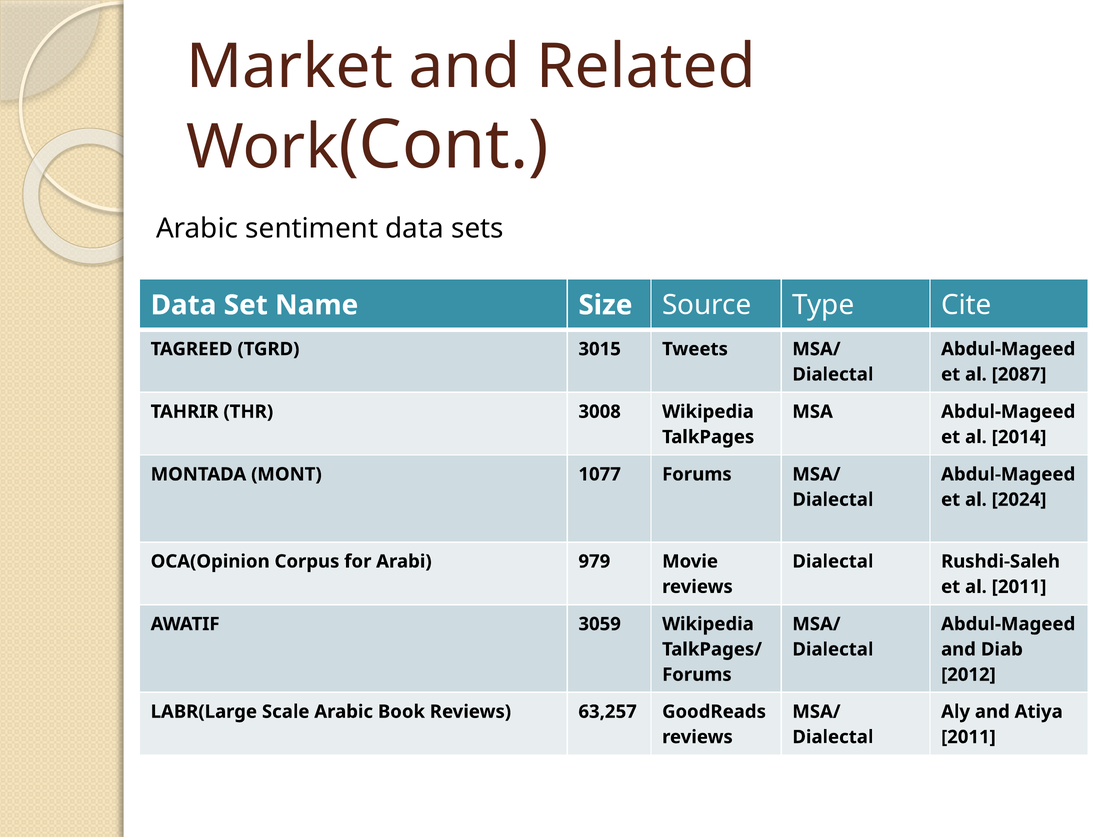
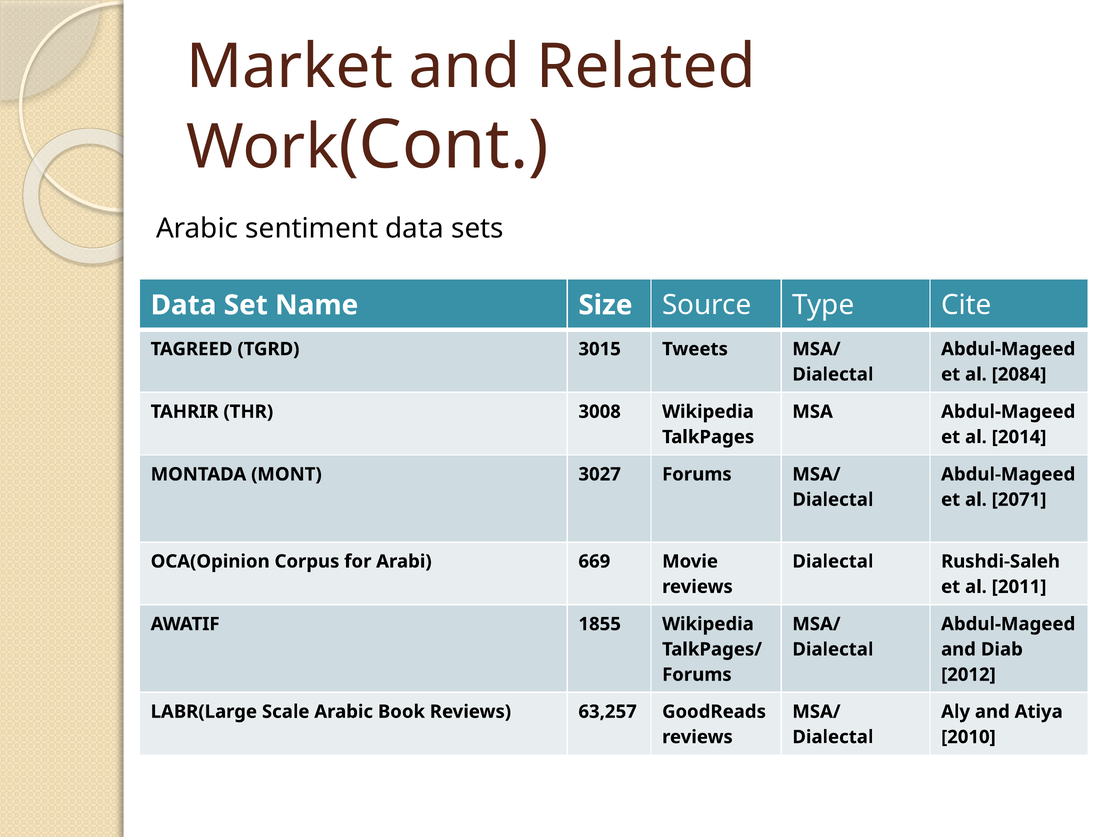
2087: 2087 -> 2084
1077: 1077 -> 3027
2024: 2024 -> 2071
979: 979 -> 669
3059: 3059 -> 1855
2011 at (968, 737): 2011 -> 2010
